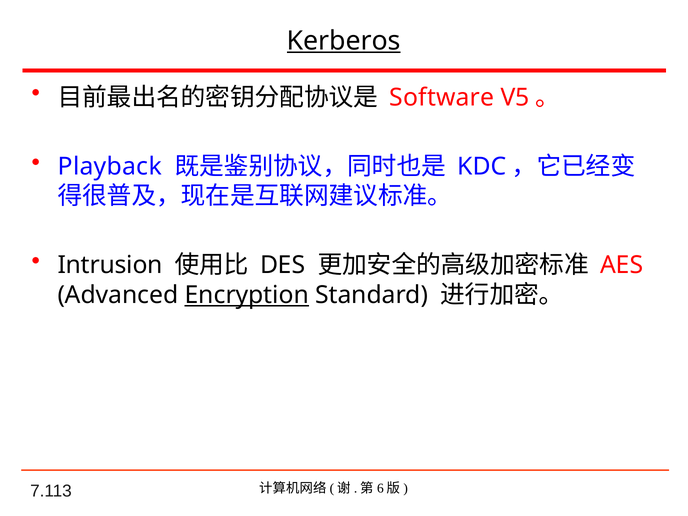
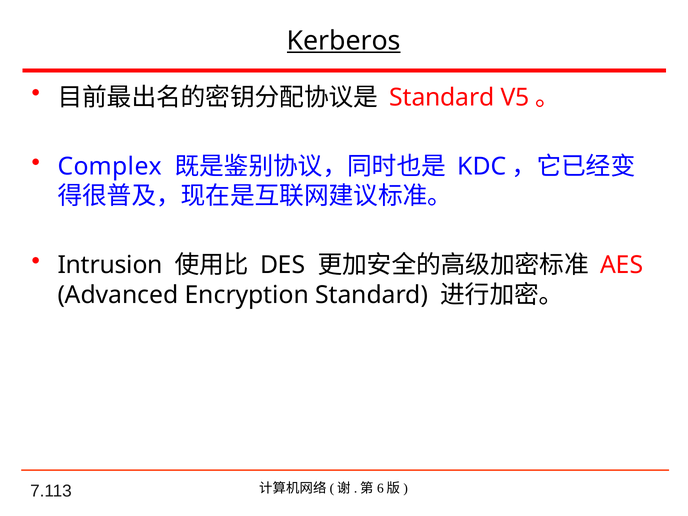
Software at (442, 97): Software -> Standard
Playback: Playback -> Complex
Encryption underline: present -> none
